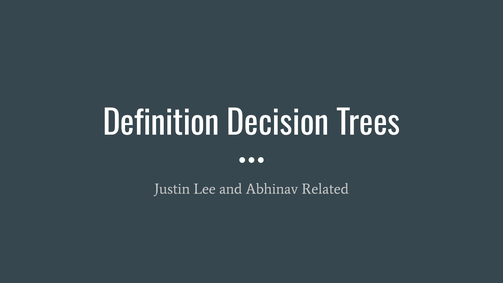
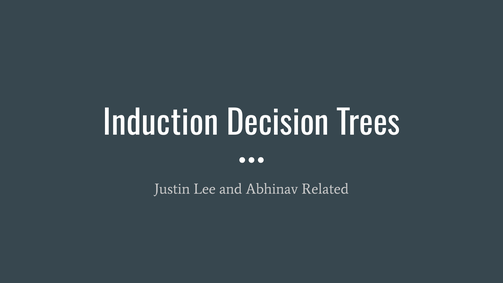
Definition: Definition -> Induction
